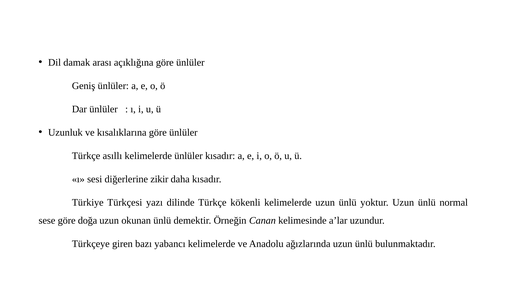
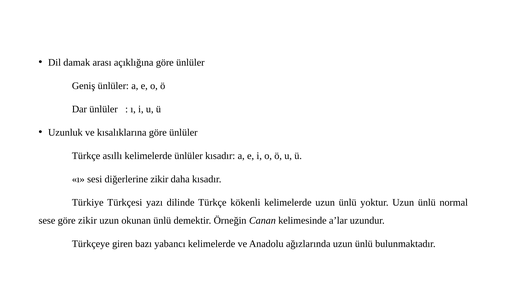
göre doğa: doğa -> zikir
